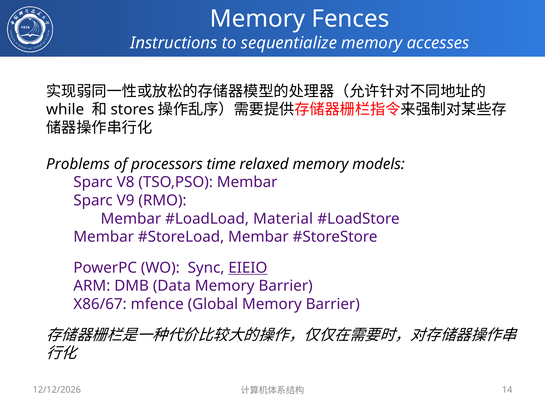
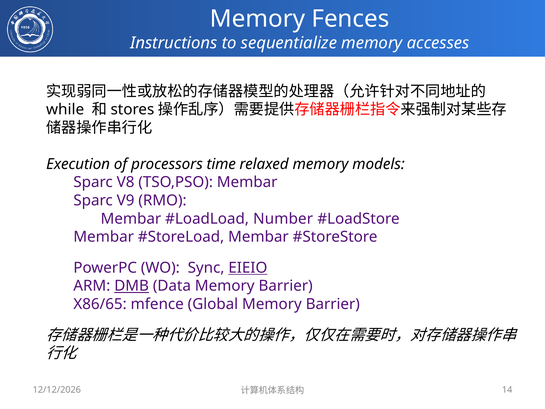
Problems: Problems -> Execution
Material: Material -> Number
DMB underline: none -> present
X86/67: X86/67 -> X86/65
